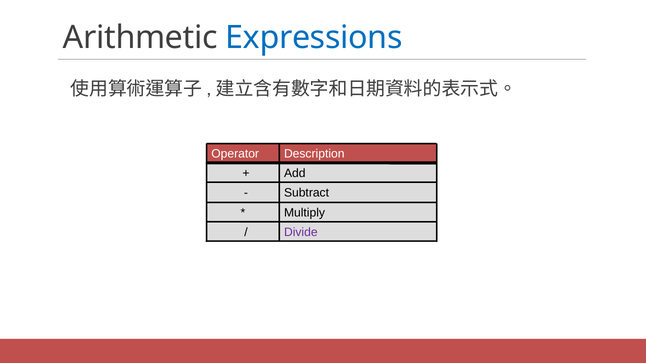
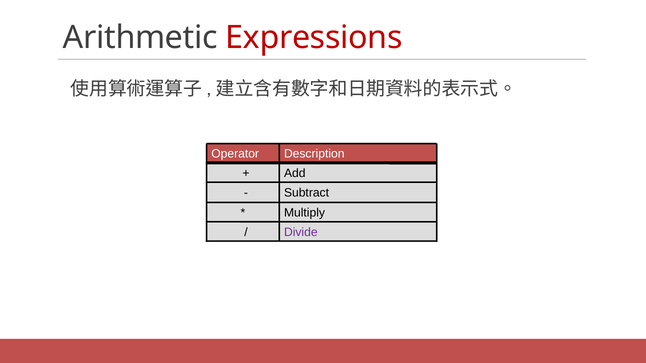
Expressions colour: blue -> red
